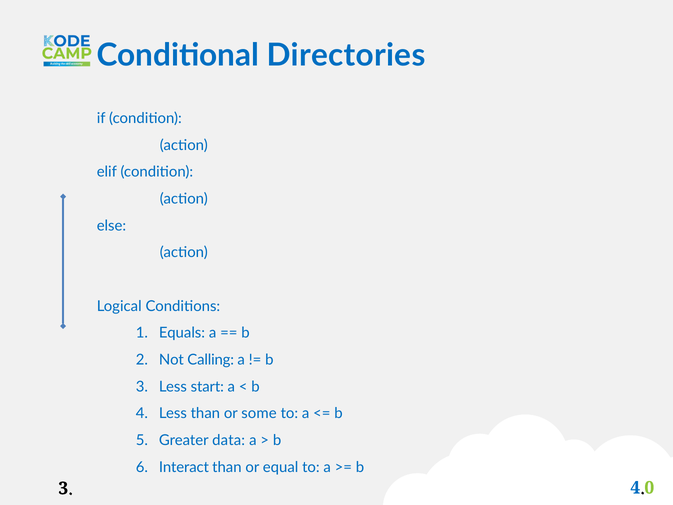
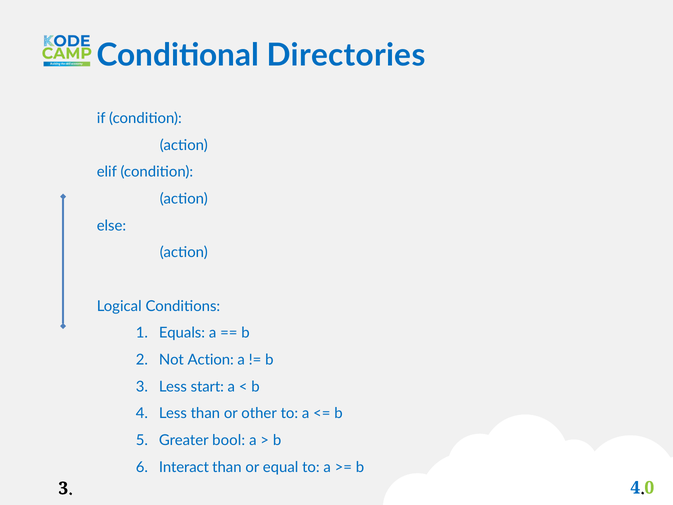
Not Calling: Calling -> Action
some: some -> other
data: data -> bool
